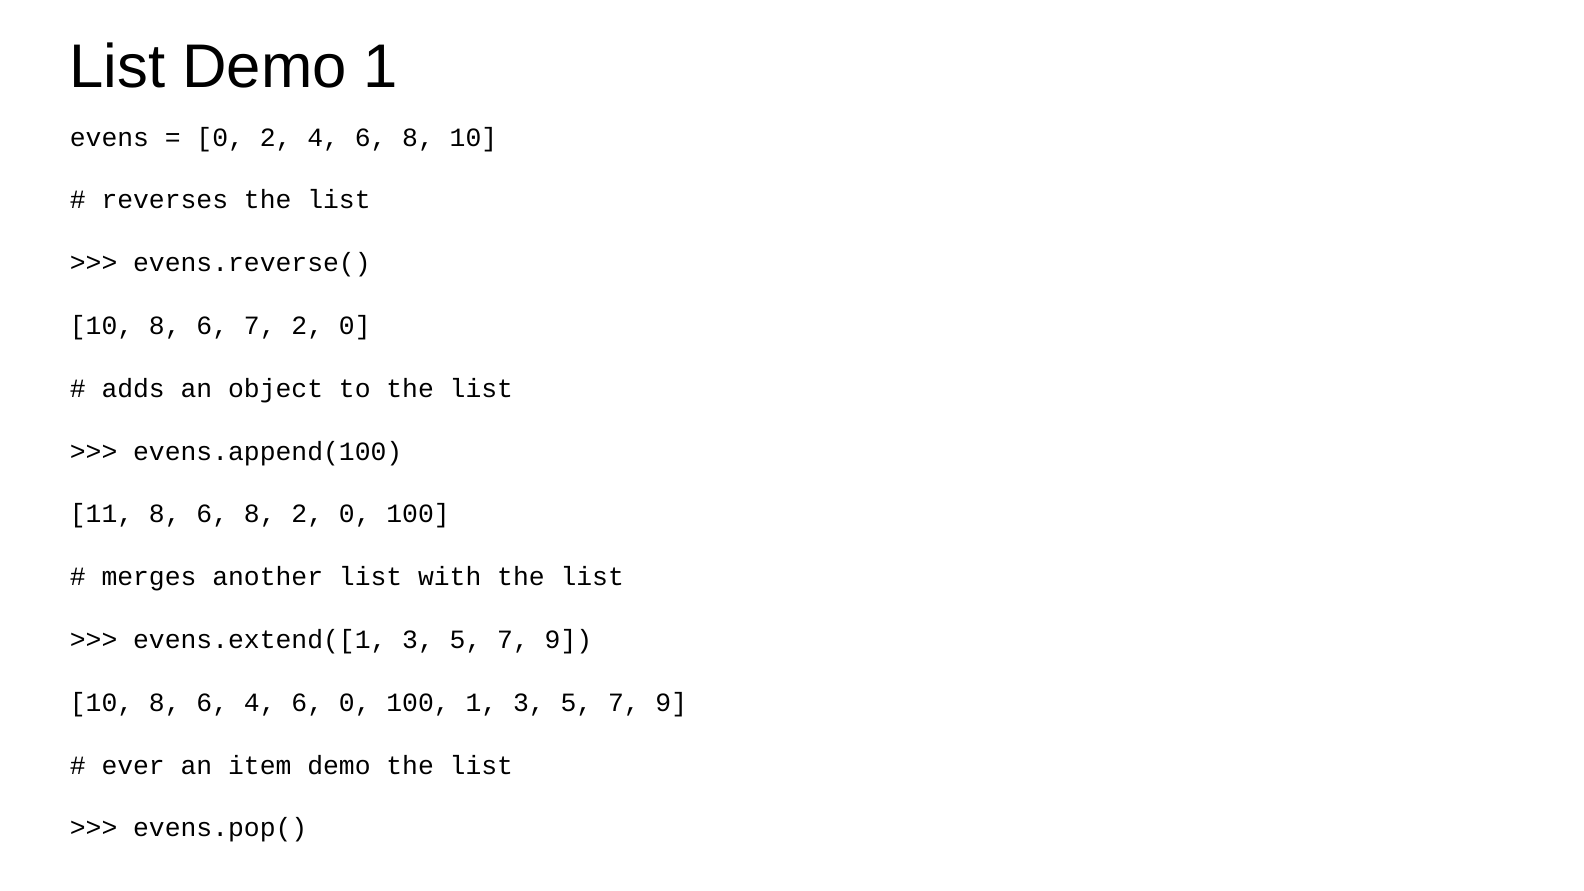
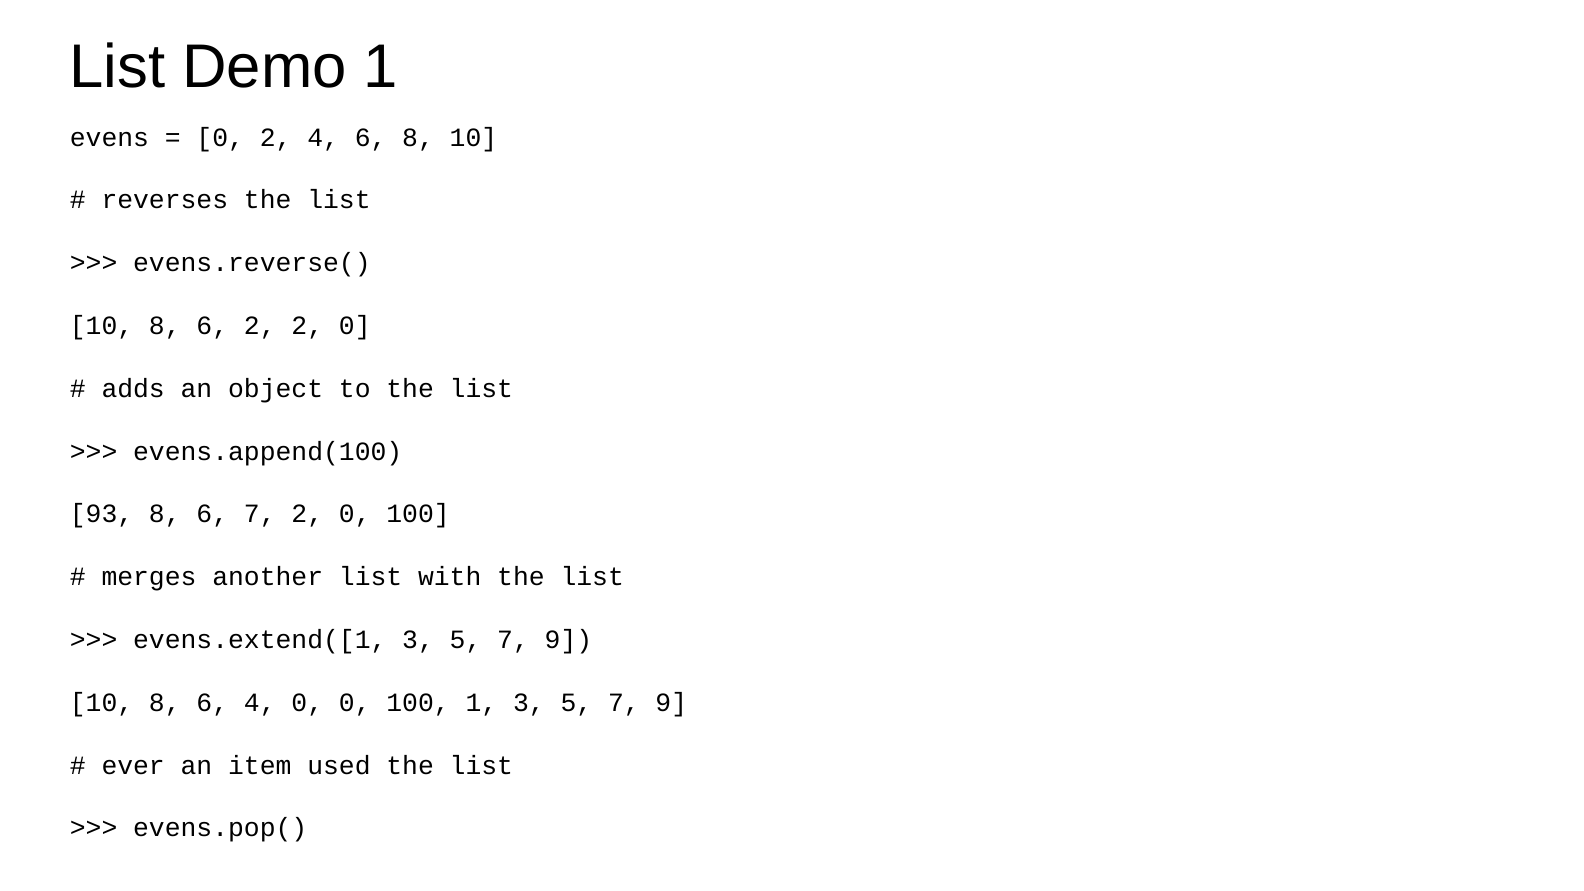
6 7: 7 -> 2
11: 11 -> 93
8 6 8: 8 -> 7
6 4 6: 6 -> 0
item demo: demo -> used
